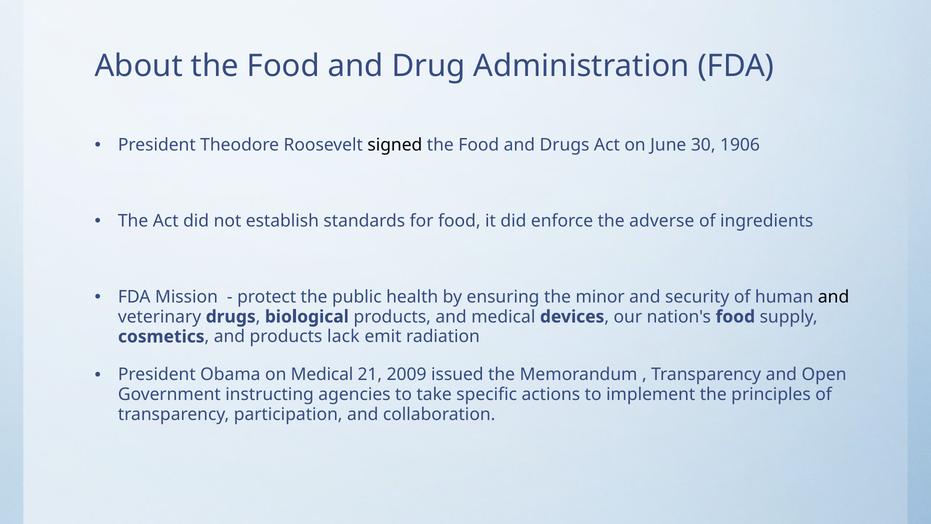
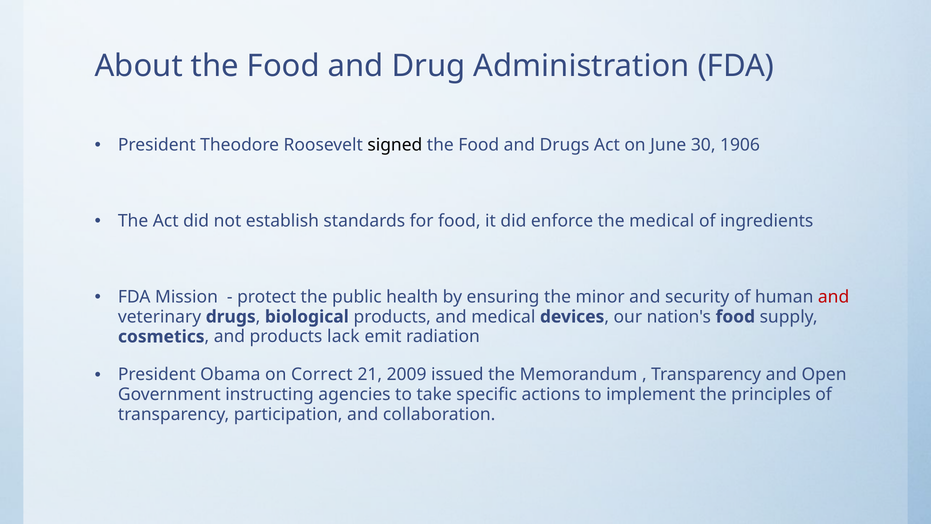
the adverse: adverse -> medical
and at (834, 297) colour: black -> red
on Medical: Medical -> Correct
